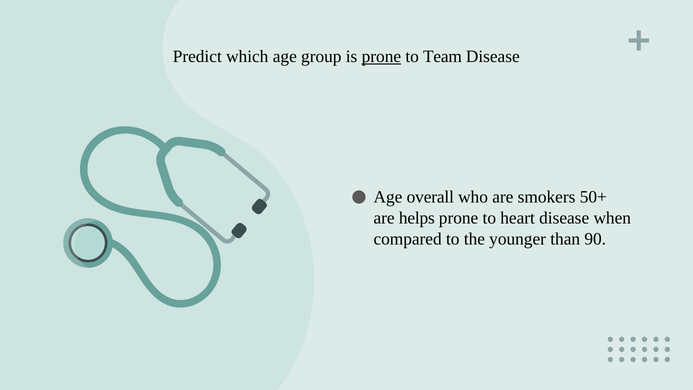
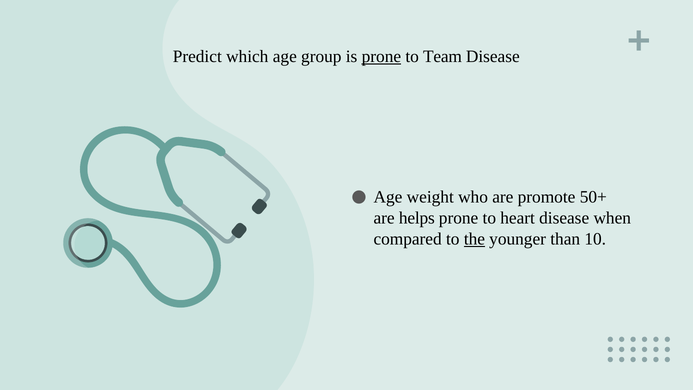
overall: overall -> weight
smokers: smokers -> promote
the underline: none -> present
90: 90 -> 10
